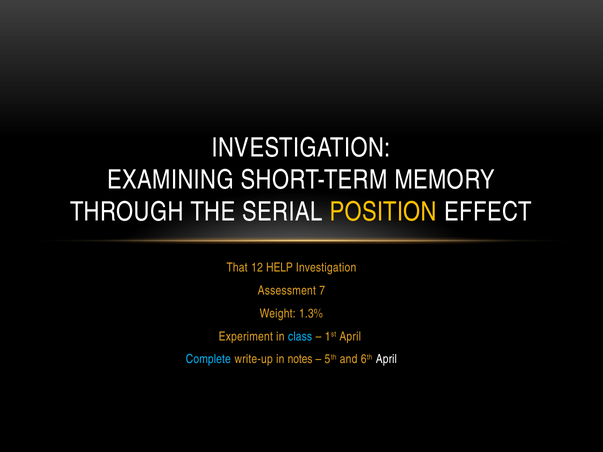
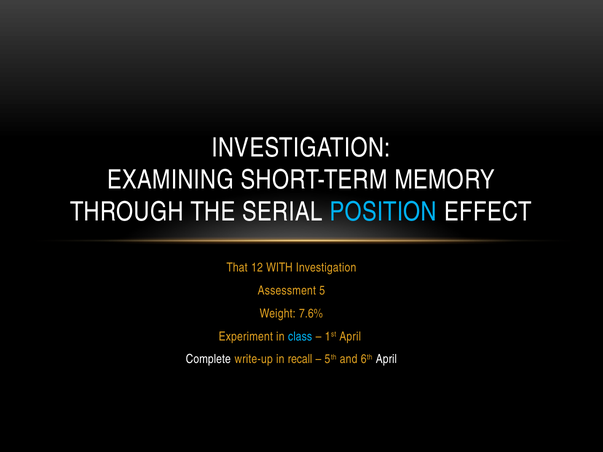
POSITION colour: yellow -> light blue
HELP: HELP -> WITH
7: 7 -> 5
1.3%: 1.3% -> 7.6%
Complete colour: light blue -> white
notes: notes -> recall
